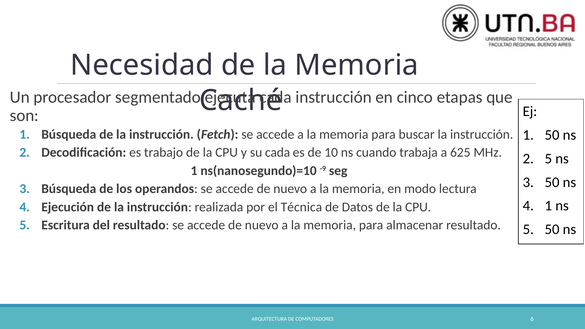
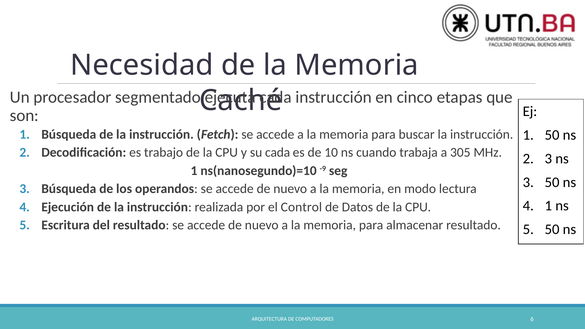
625: 625 -> 305
5 at (548, 159): 5 -> 3
Técnica: Técnica -> Control
